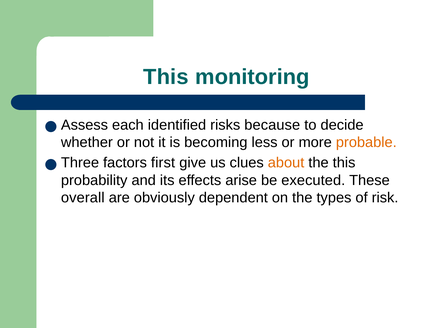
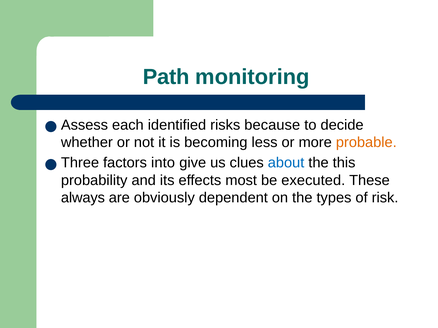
This at (166, 77): This -> Path
first: first -> into
about colour: orange -> blue
arise: arise -> most
overall: overall -> always
